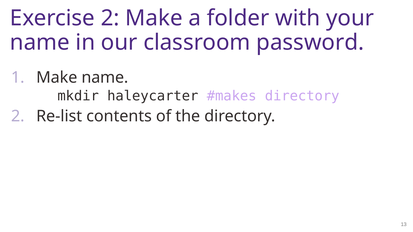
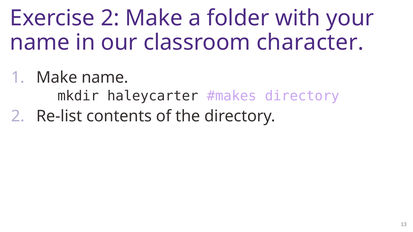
password: password -> character
